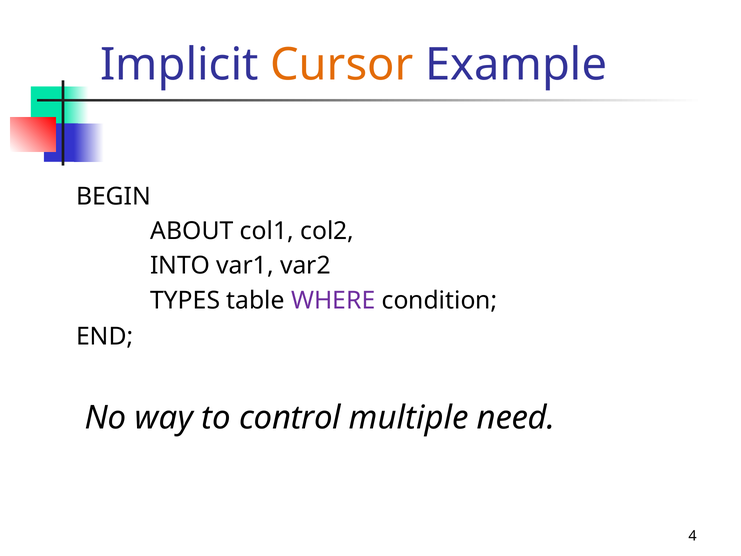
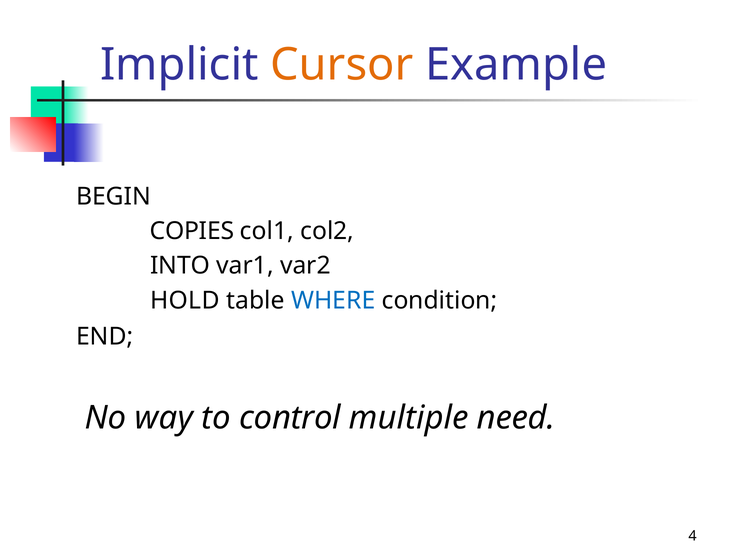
ABOUT: ABOUT -> COPIES
TYPES: TYPES -> HOLD
WHERE colour: purple -> blue
